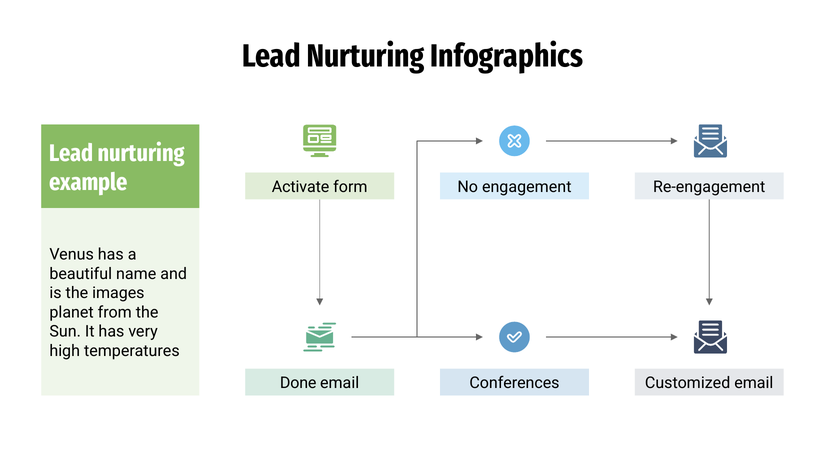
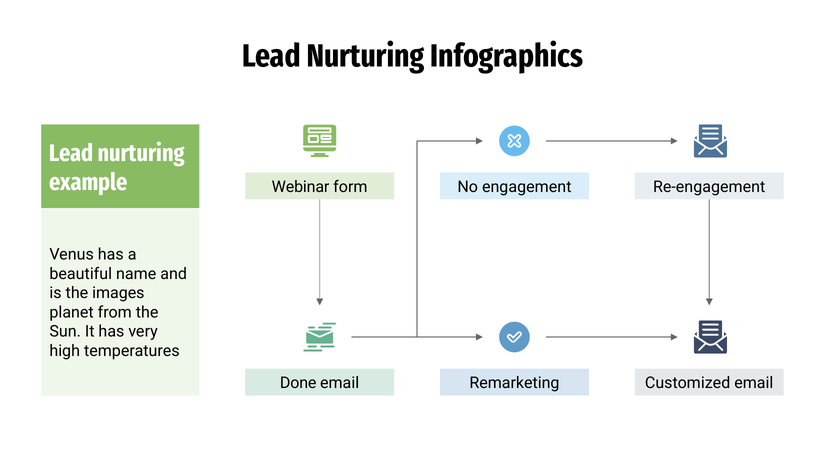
Activate: Activate -> Webinar
Conferences: Conferences -> Remarketing
